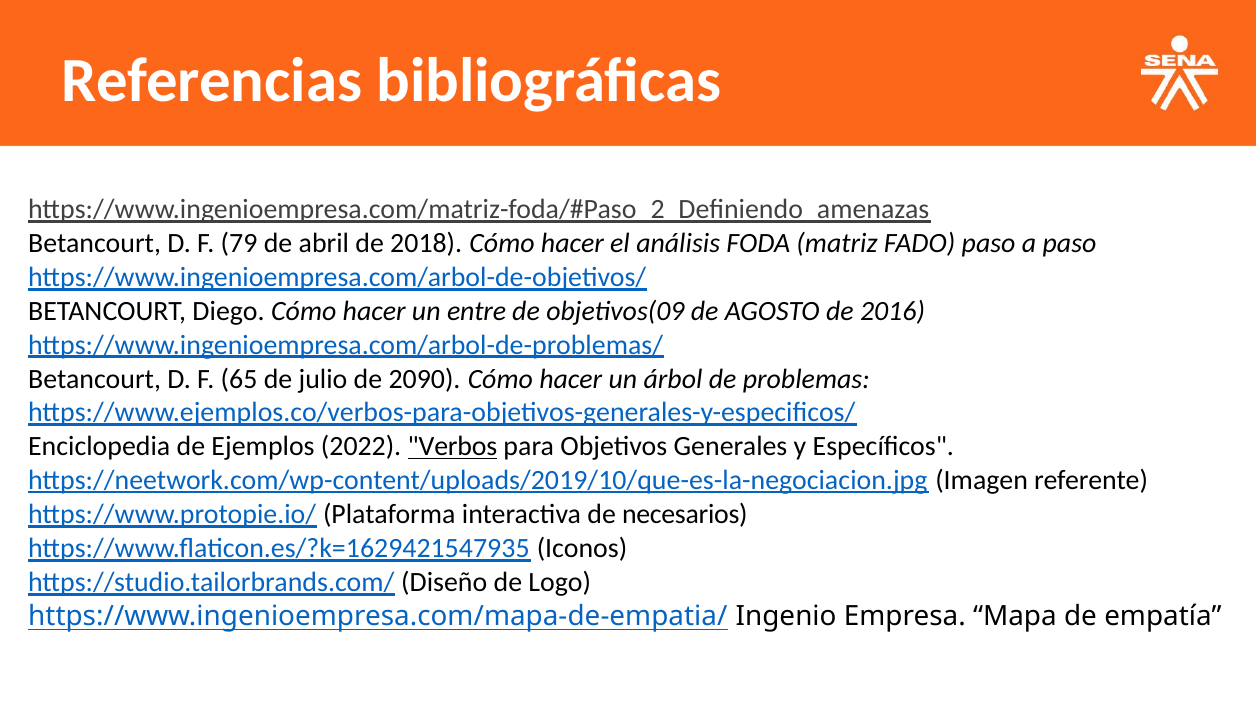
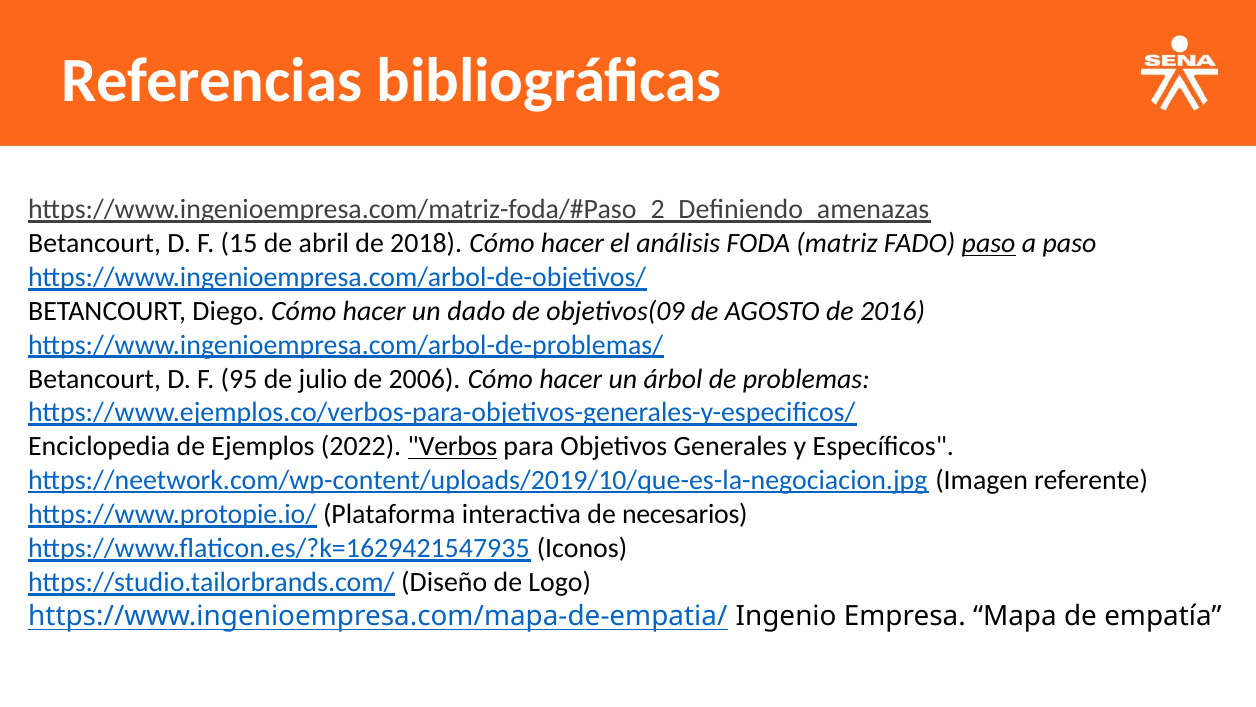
79: 79 -> 15
paso at (989, 243) underline: none -> present
entre: entre -> dado
65: 65 -> 95
2090: 2090 -> 2006
